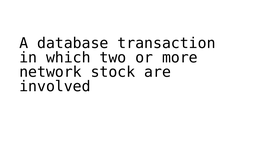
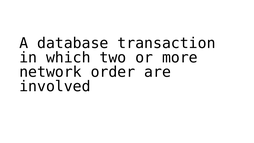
stock: stock -> order
